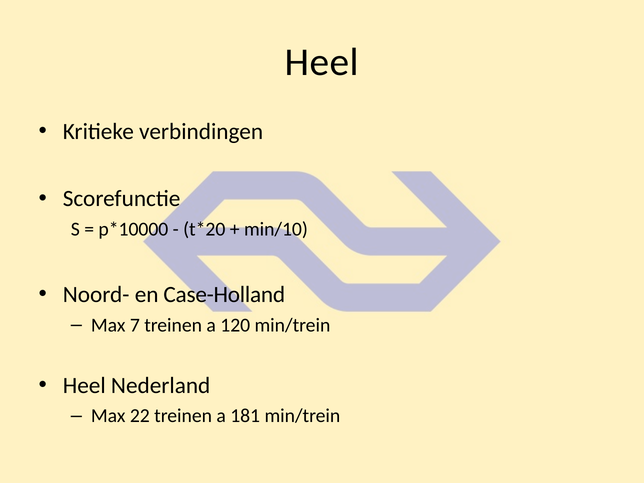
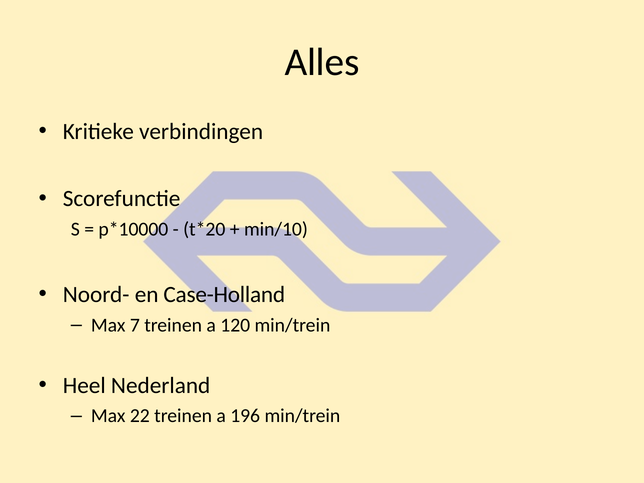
Heel at (322, 62): Heel -> Alles
181: 181 -> 196
